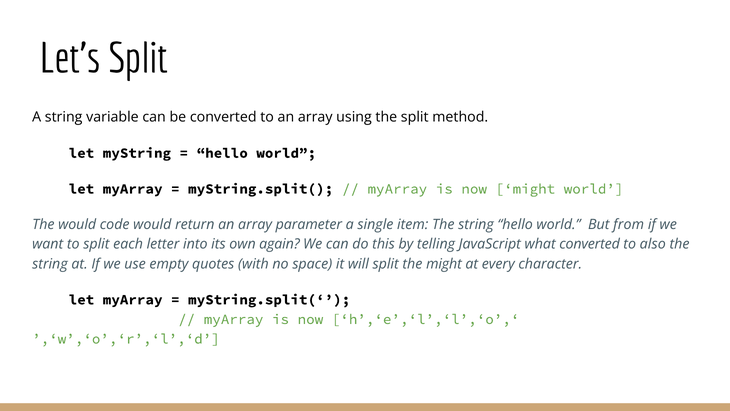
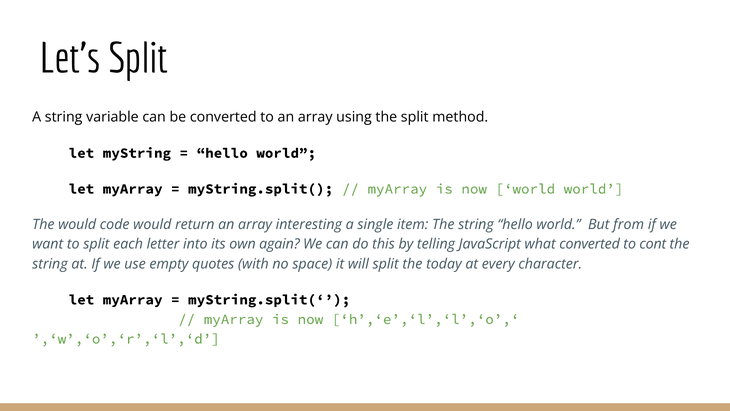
now might: might -> world
parameter: parameter -> interesting
also: also -> cont
the might: might -> today
